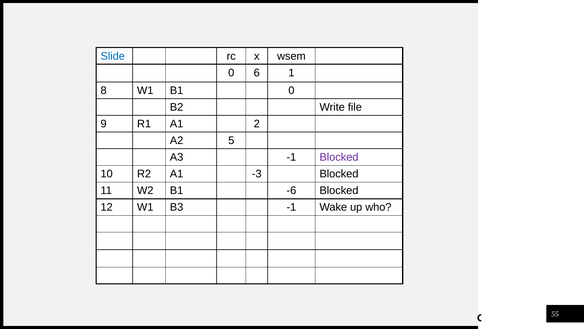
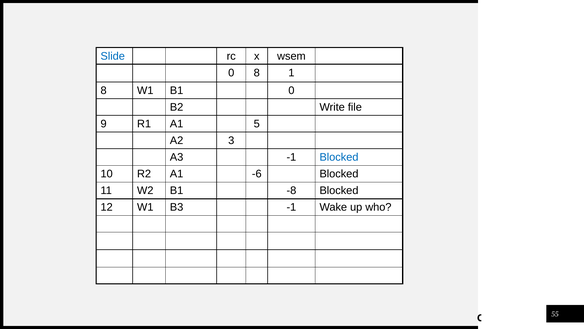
0 6: 6 -> 8
2: 2 -> 5
5: 5 -> 3
Blocked at (339, 157) colour: purple -> blue
-3: -3 -> -6
-6: -6 -> -8
